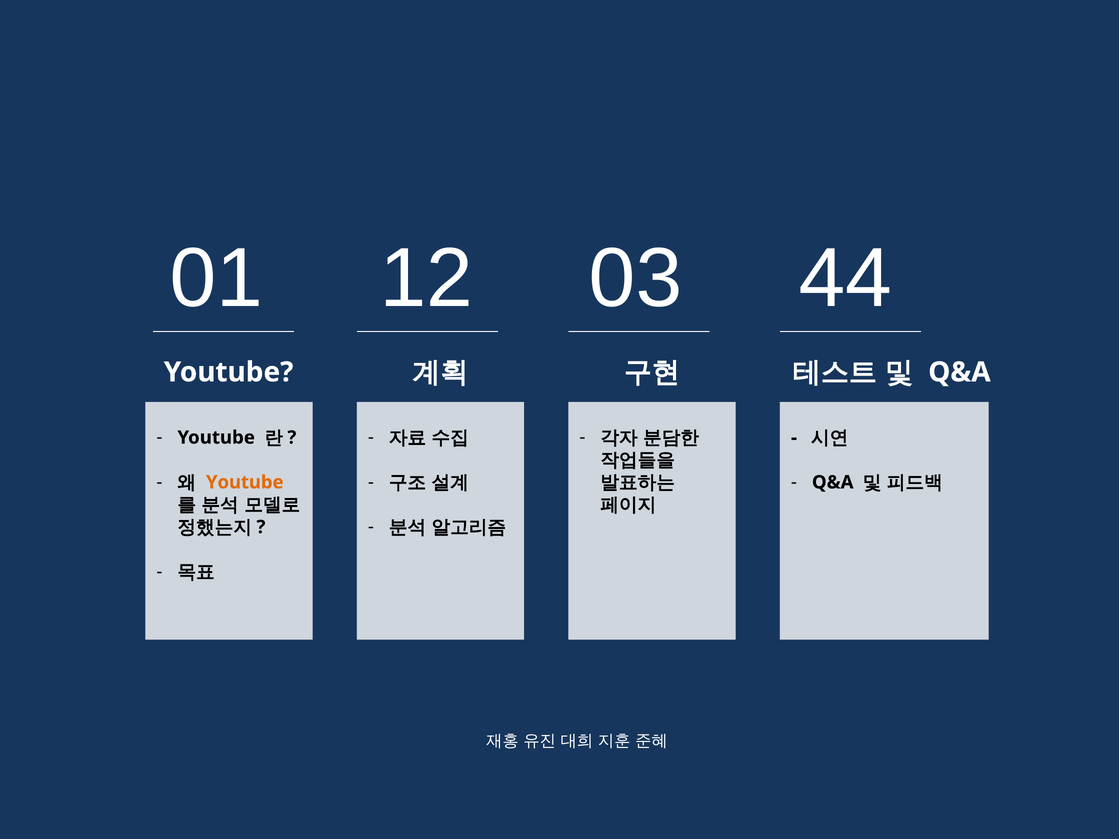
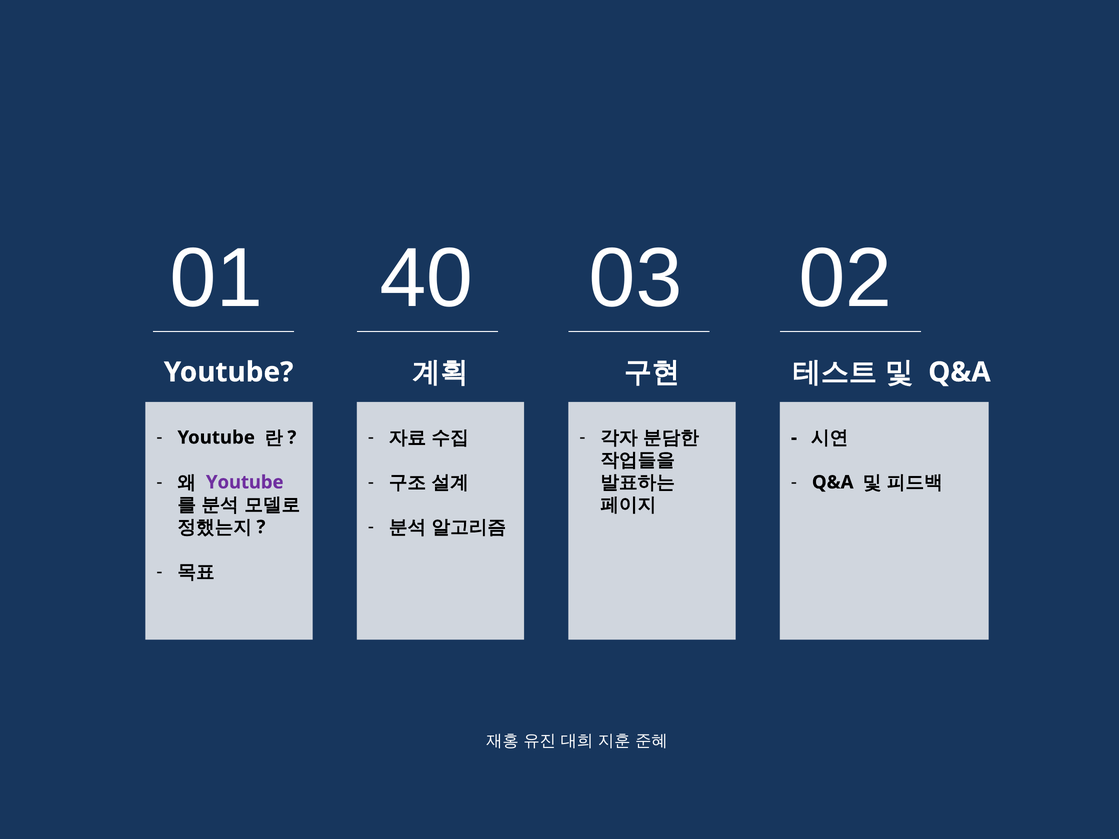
12: 12 -> 40
44: 44 -> 02
Youtube at (245, 482) colour: orange -> purple
